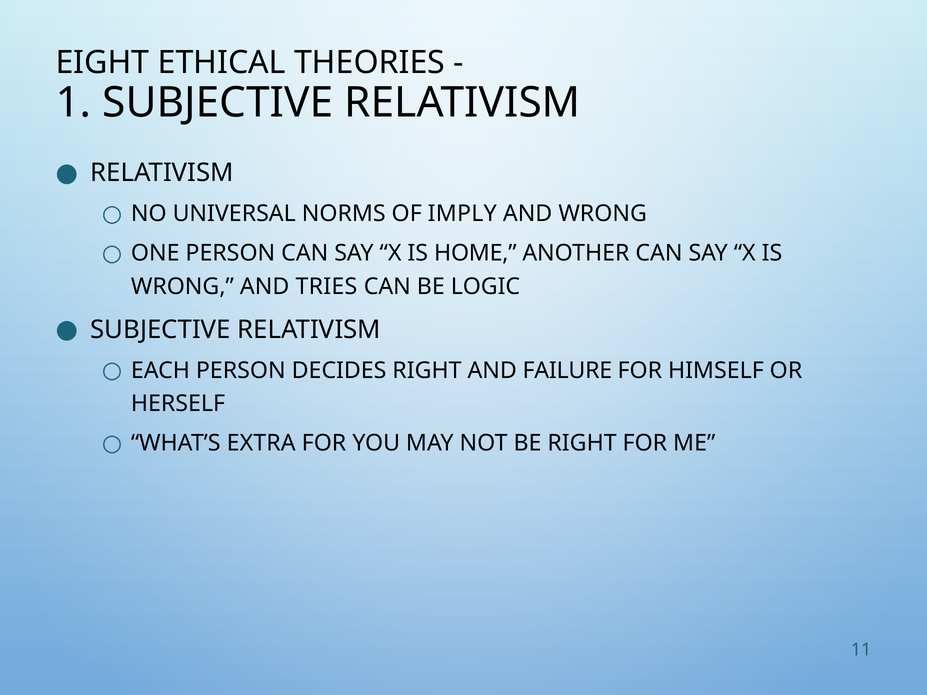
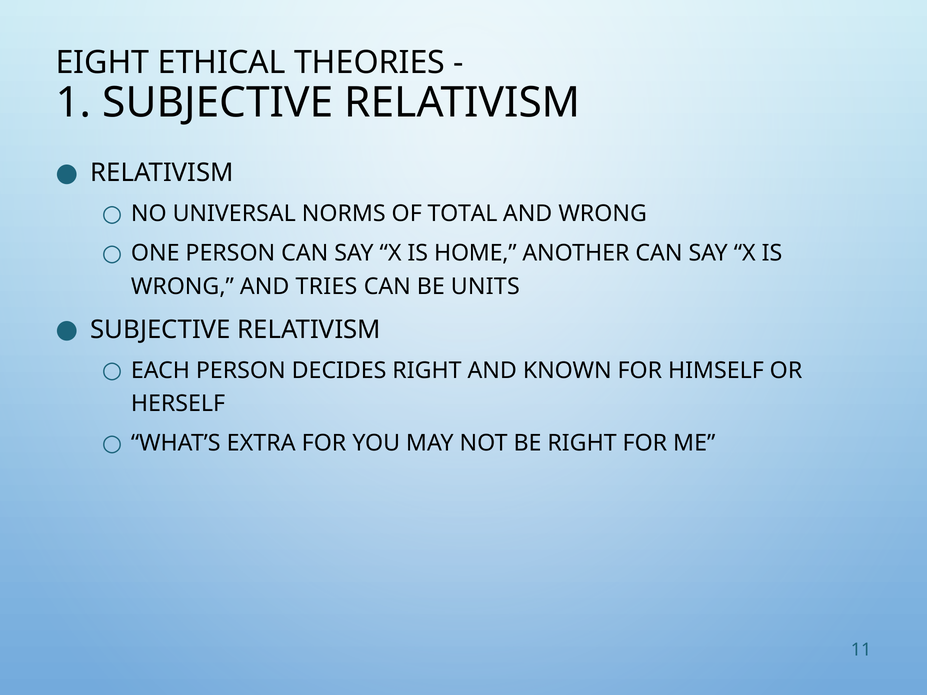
IMPLY: IMPLY -> TOTAL
LOGIC: LOGIC -> UNITS
FAILURE: FAILURE -> KNOWN
